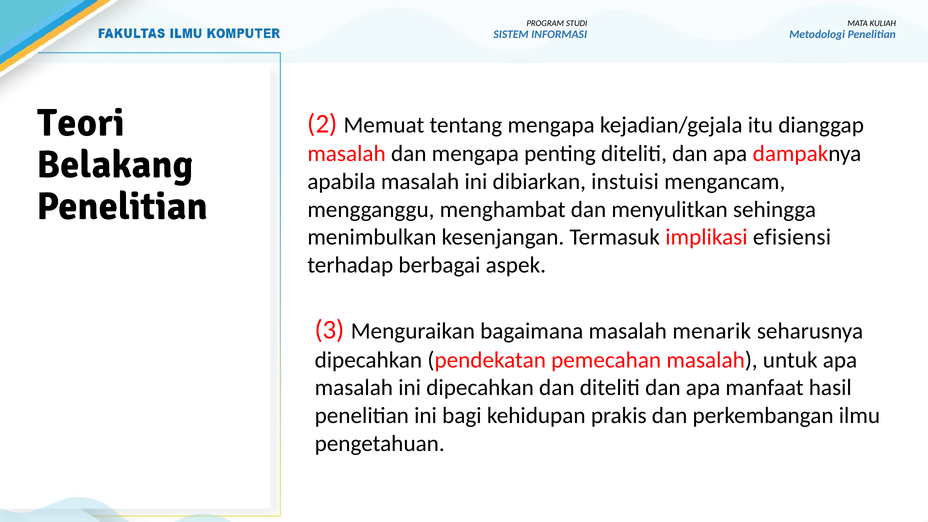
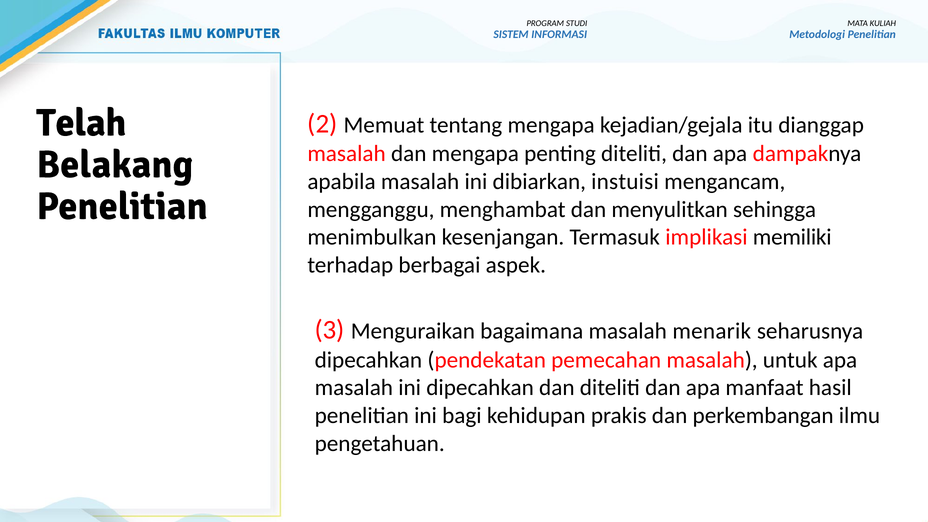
Teori: Teori -> Telah
efisiensi: efisiensi -> memiliki
